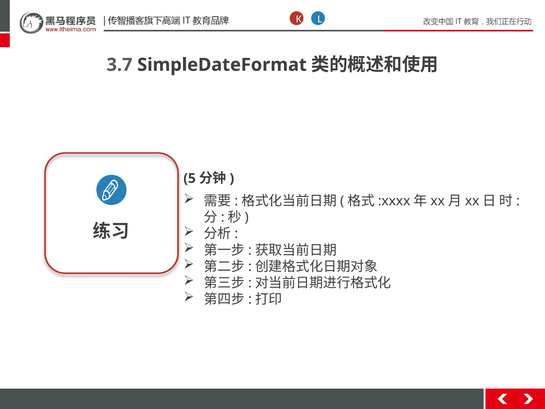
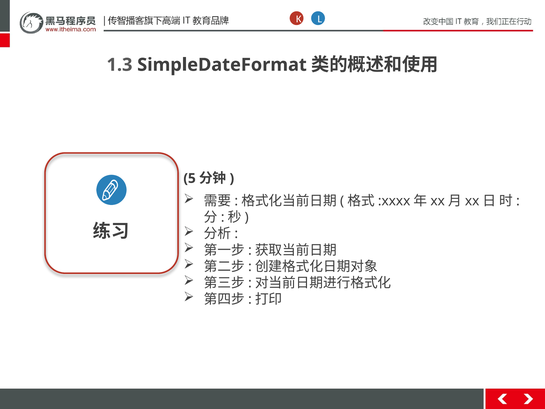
3.7: 3.7 -> 1.3
